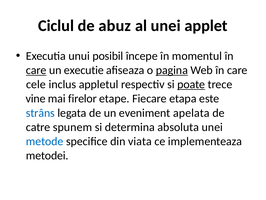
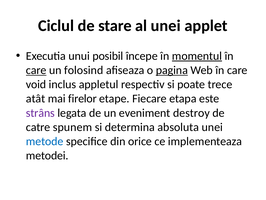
abuz: abuz -> stare
momentul underline: none -> present
executie: executie -> folosind
cele: cele -> void
poate underline: present -> none
vine: vine -> atât
strâns colour: blue -> purple
apelata: apelata -> destroy
viata: viata -> orice
